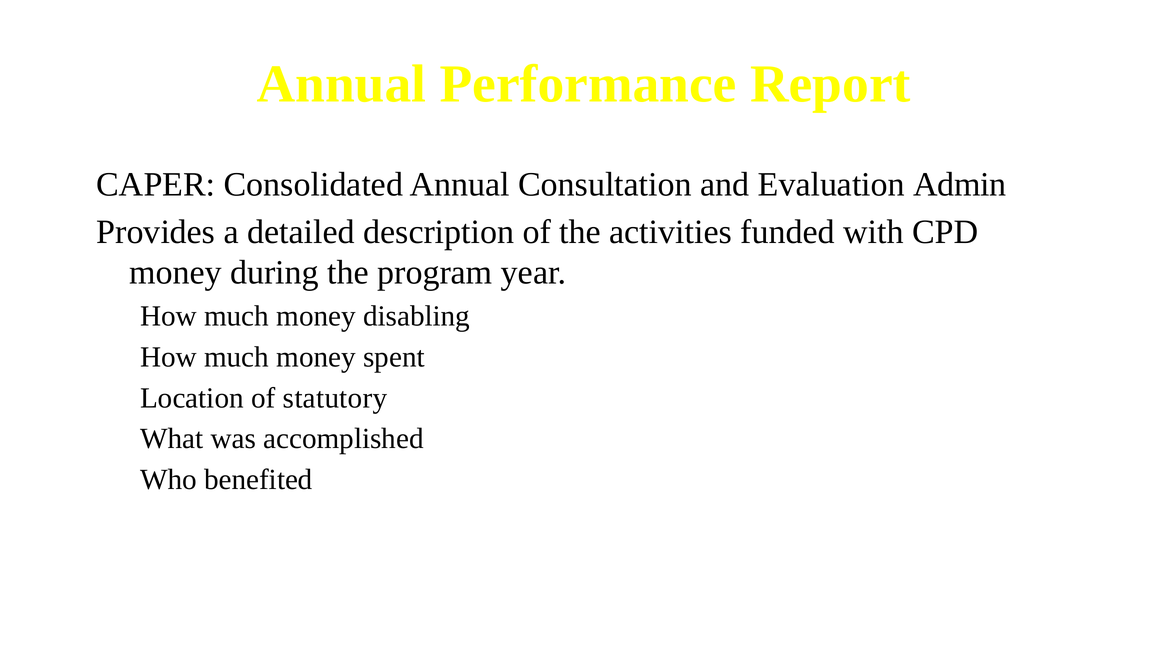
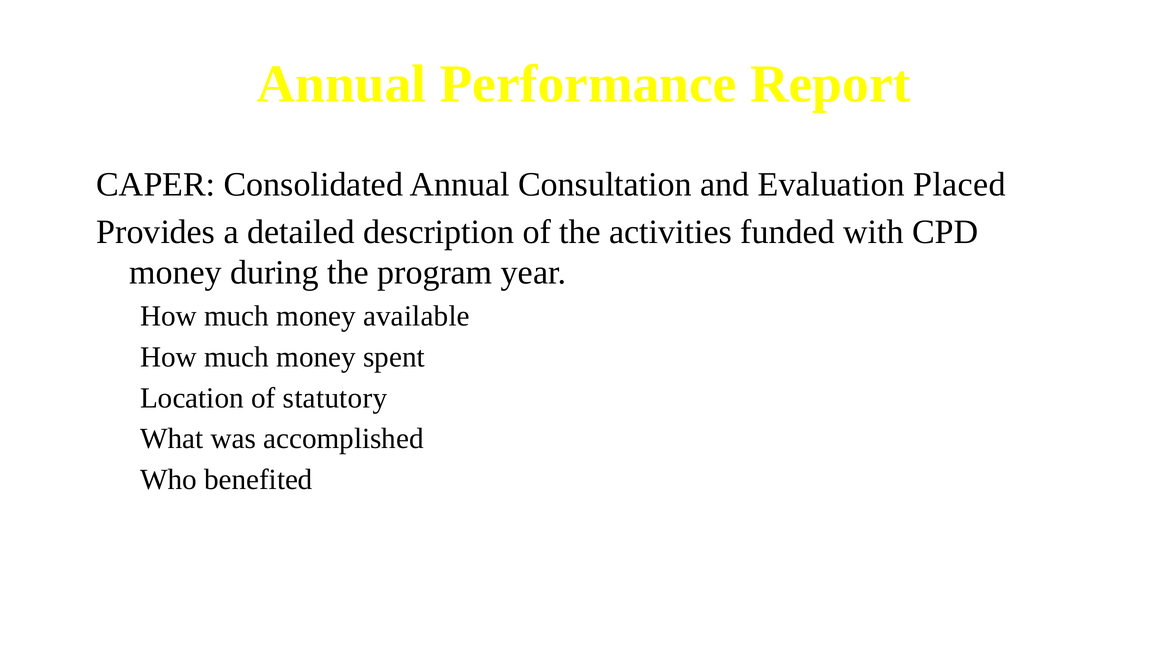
Admin: Admin -> Placed
disabling: disabling -> available
